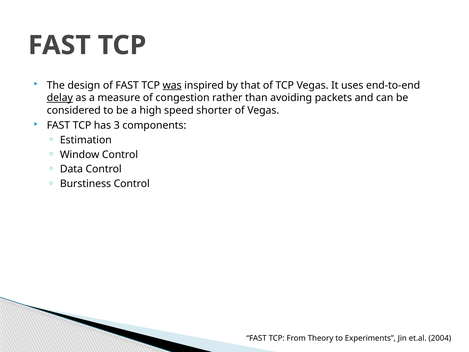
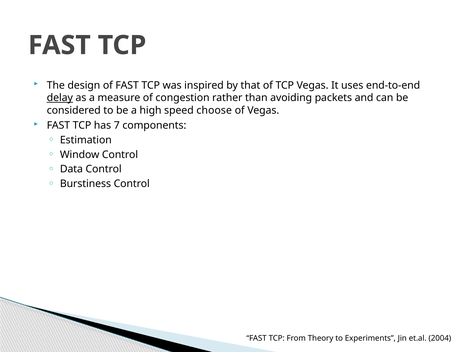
was underline: present -> none
shorter: shorter -> choose
3: 3 -> 7
